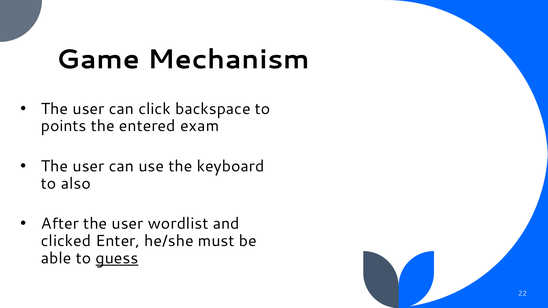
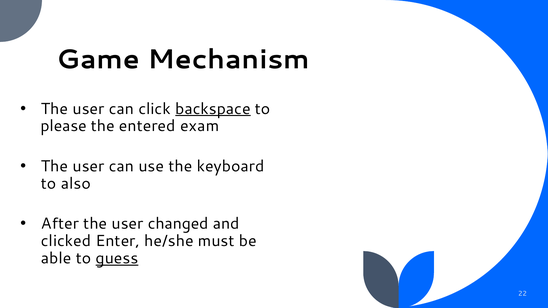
backspace underline: none -> present
points: points -> please
wordlist: wordlist -> changed
